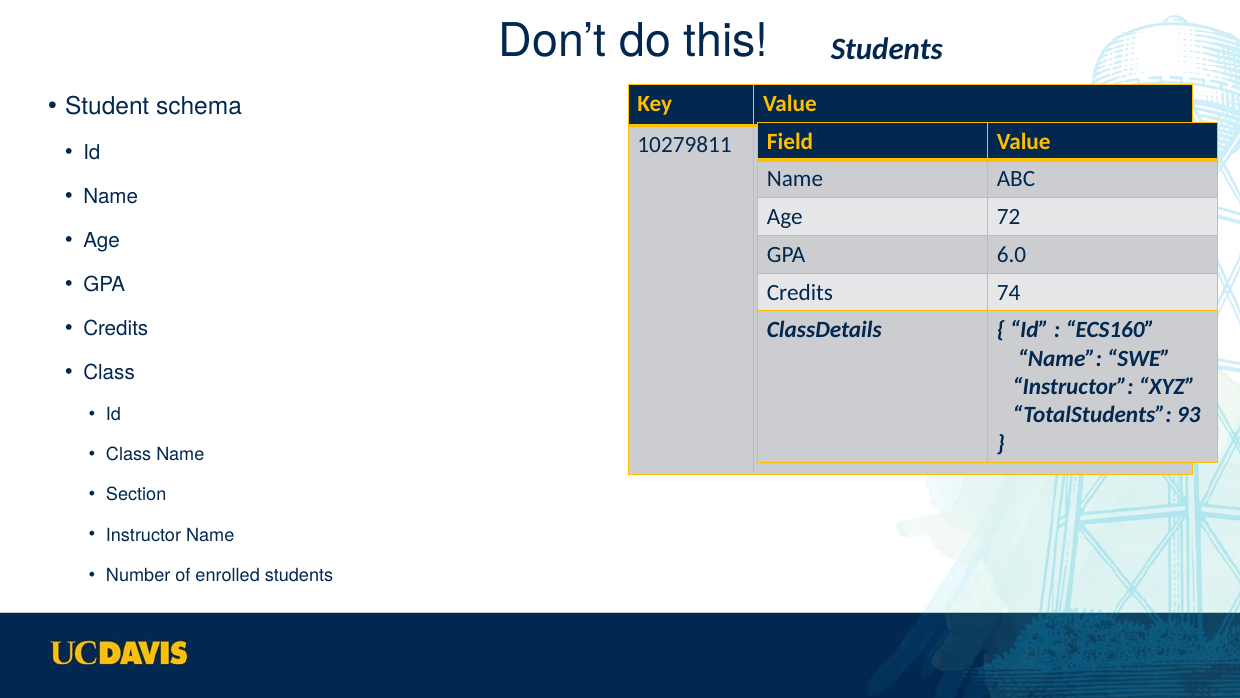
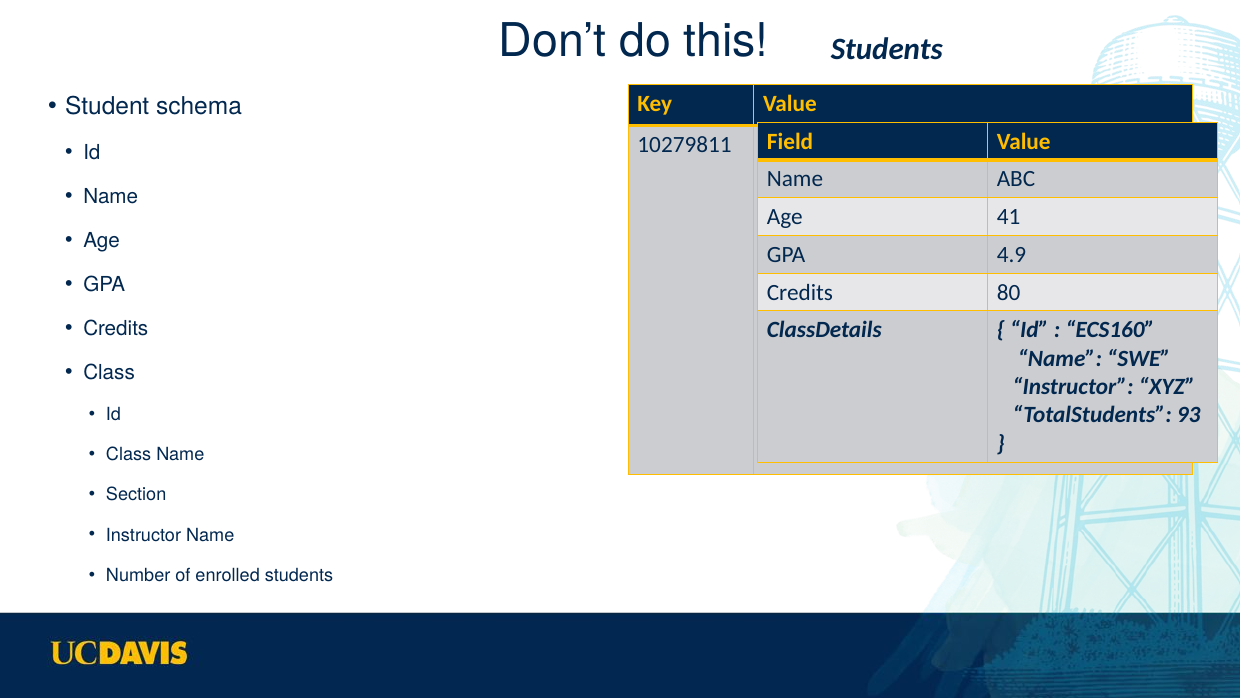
72: 72 -> 41
6.0: 6.0 -> 4.9
74: 74 -> 80
